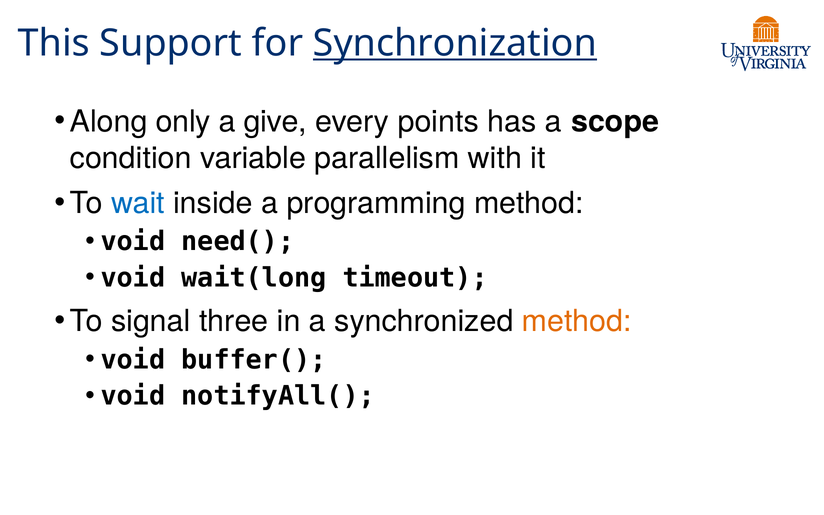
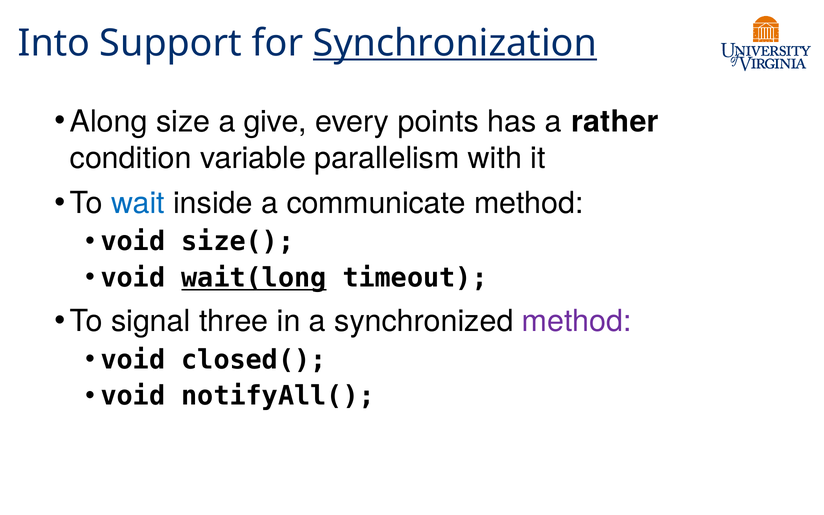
This: This -> Into
only: only -> size
scope: scope -> rather
programming: programming -> communicate
need(: need( -> size(
wait(long underline: none -> present
method at (577, 321) colour: orange -> purple
buffer(: buffer( -> closed(
